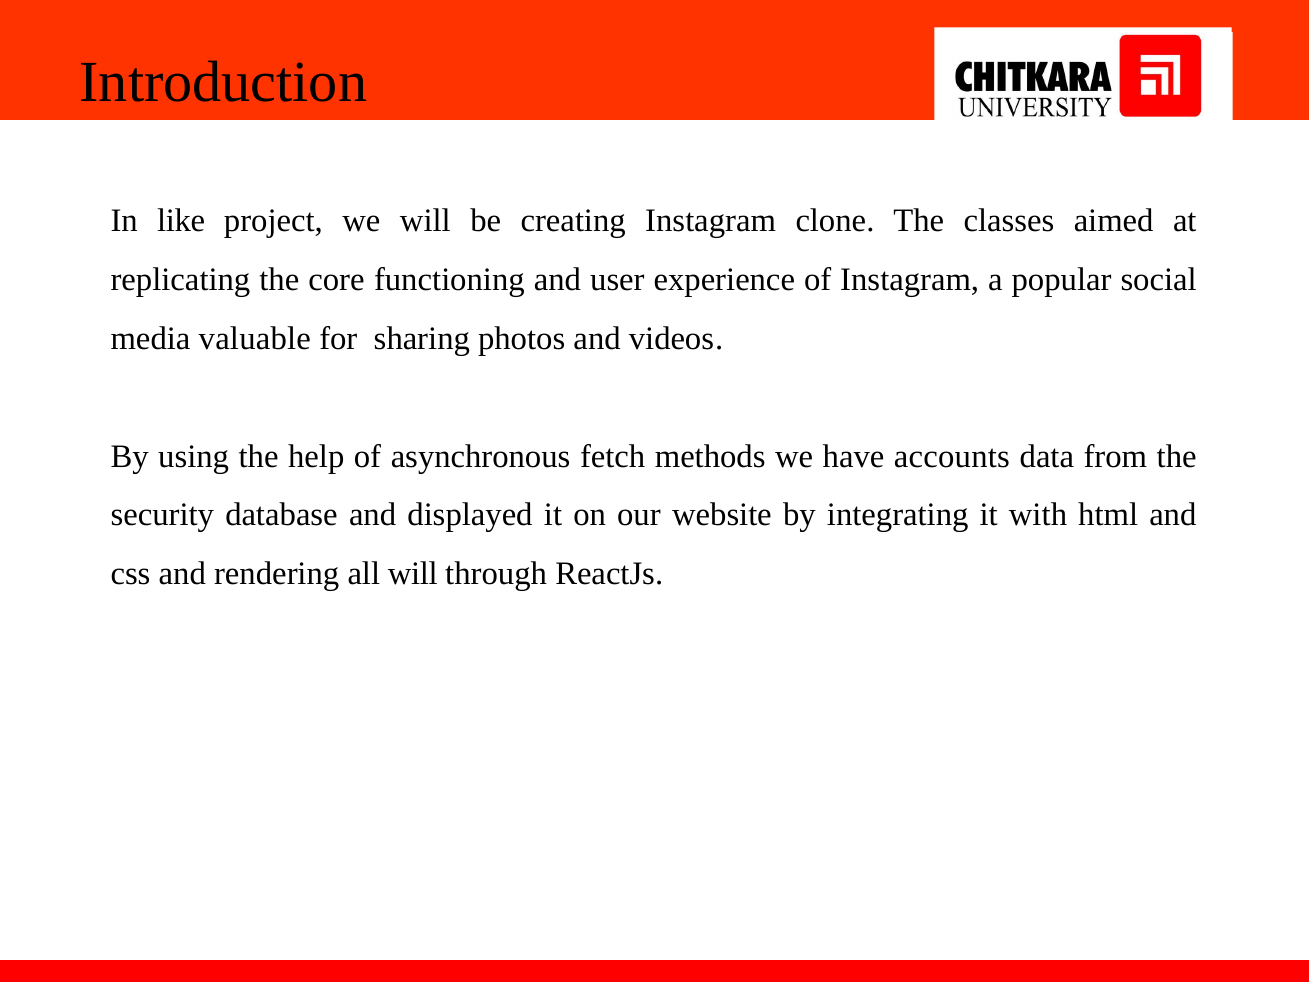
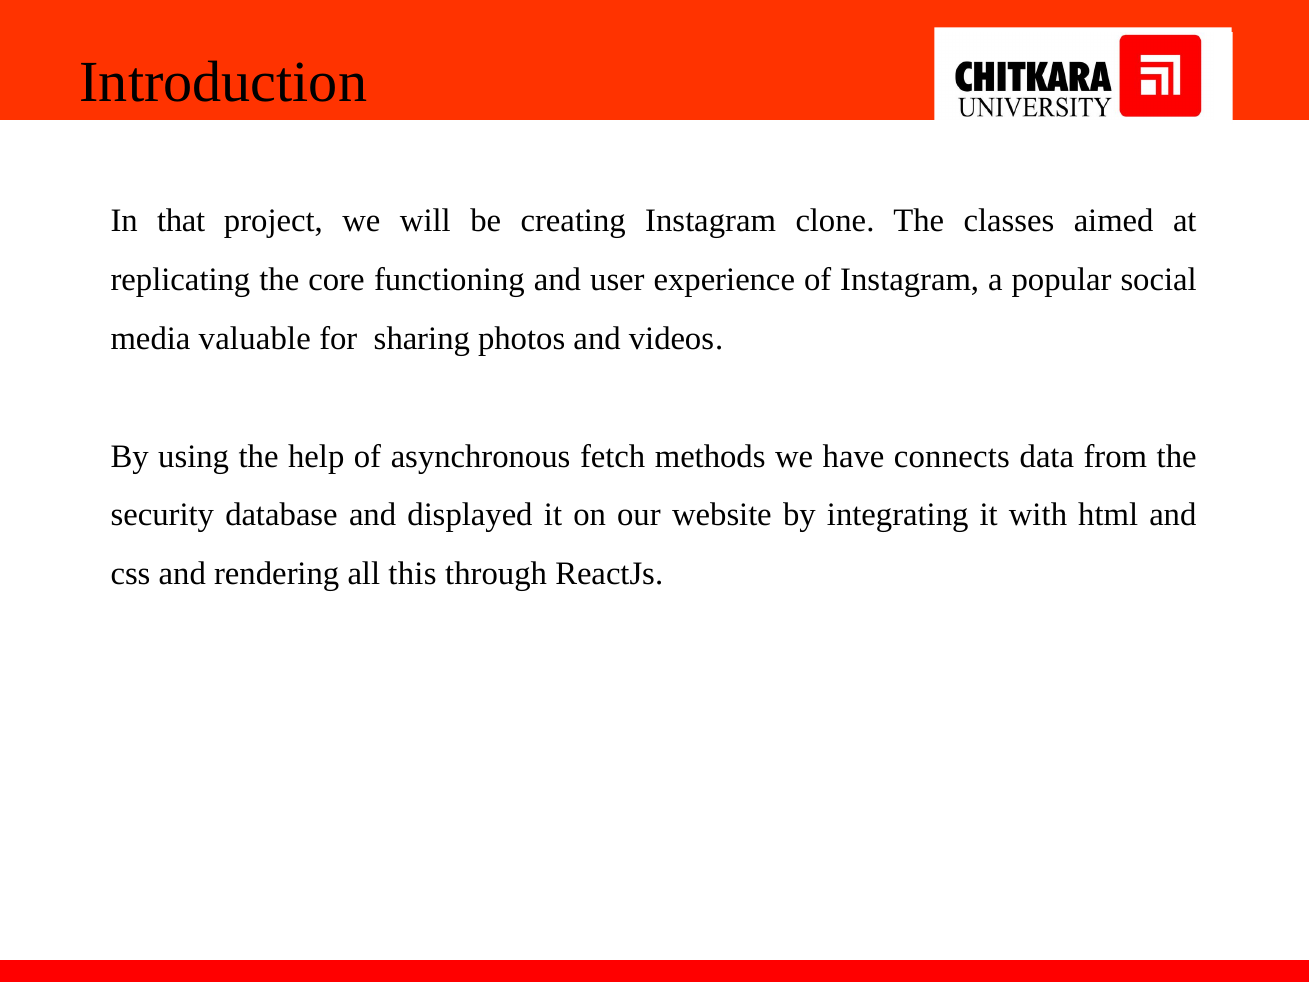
like: like -> that
accounts: accounts -> connects
all will: will -> this
